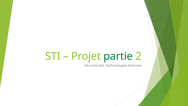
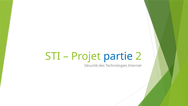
partie colour: green -> blue
